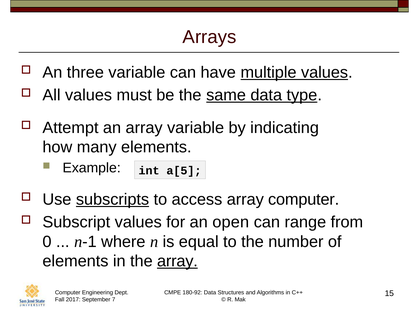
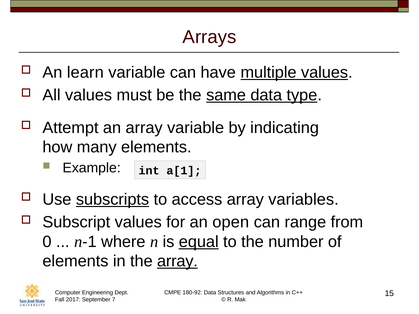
three: three -> learn
a[5: a[5 -> a[1
array computer: computer -> variables
equal underline: none -> present
